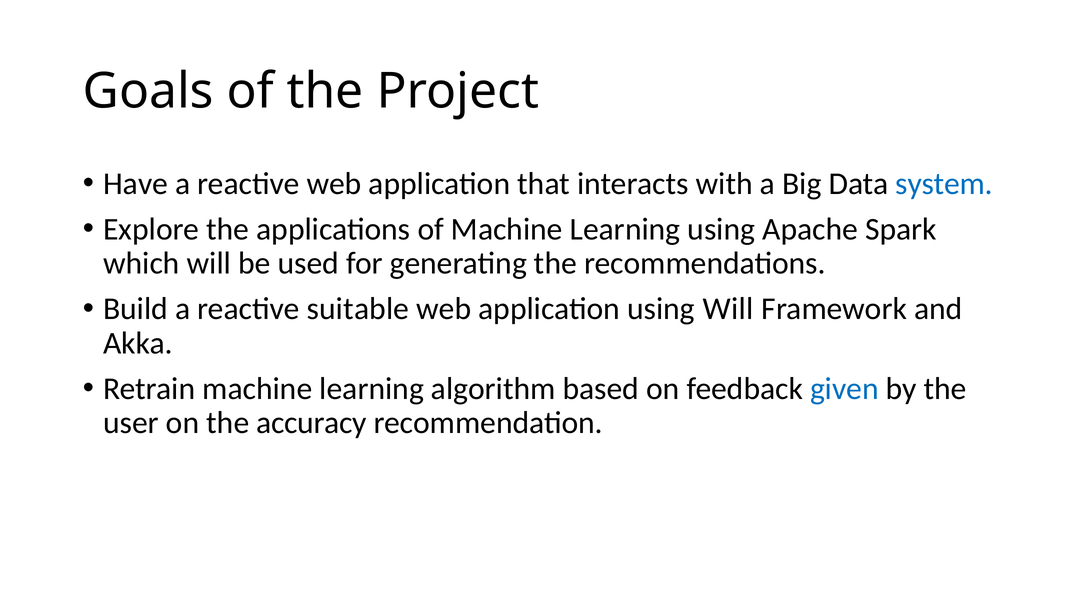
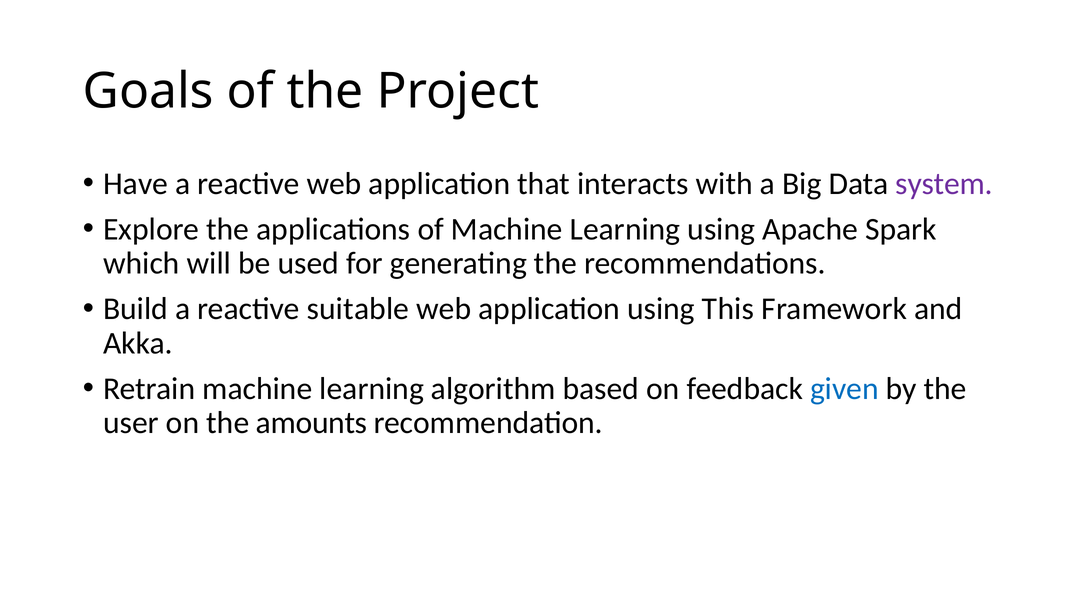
system colour: blue -> purple
using Will: Will -> This
accuracy: accuracy -> amounts
